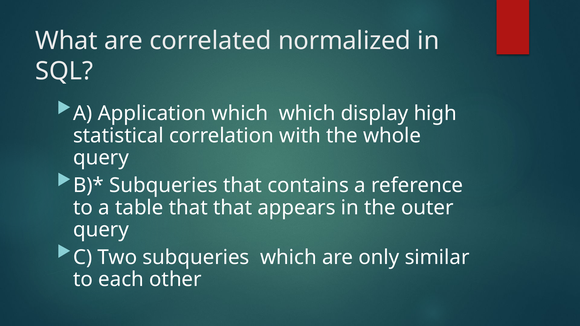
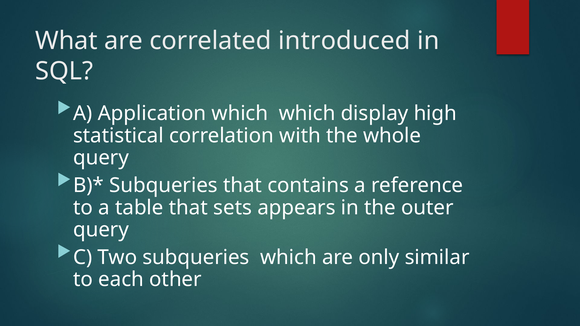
normalized: normalized -> introduced
that that: that -> sets
